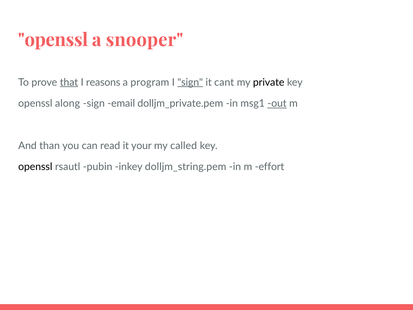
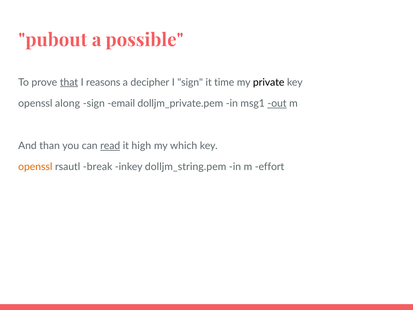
openssl at (53, 40): openssl -> pubout
snooper: snooper -> possible
program: program -> decipher
sign at (190, 82) underline: present -> none
cant: cant -> time
read underline: none -> present
your: your -> high
called: called -> which
openssl at (35, 167) colour: black -> orange
pubin: pubin -> break
